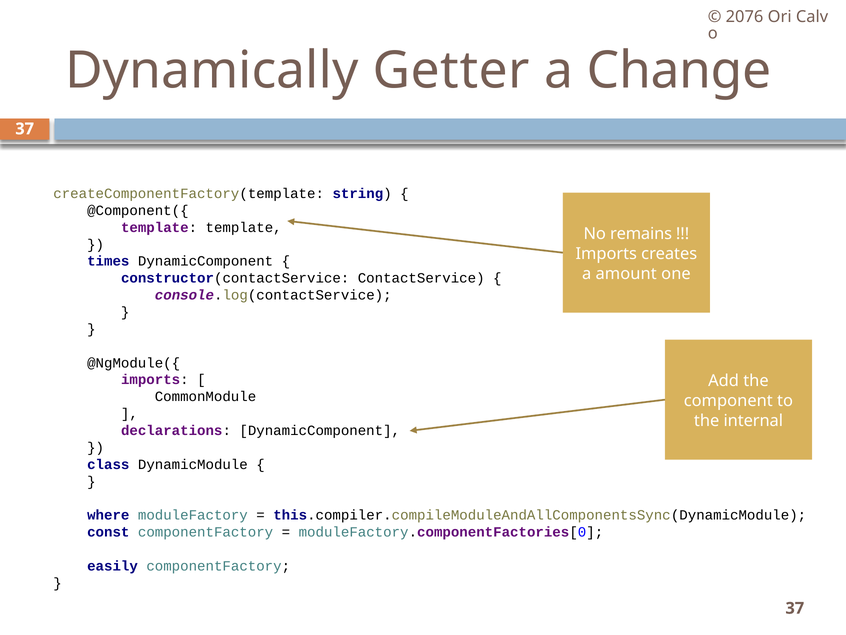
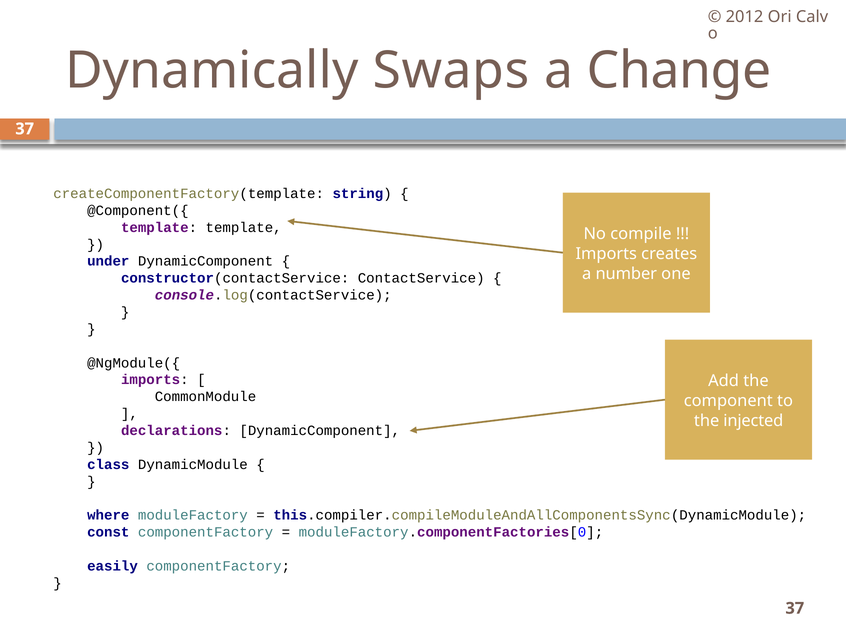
2076: 2076 -> 2012
Getter: Getter -> Swaps
remains: remains -> compile
times: times -> under
amount: amount -> number
internal: internal -> injected
